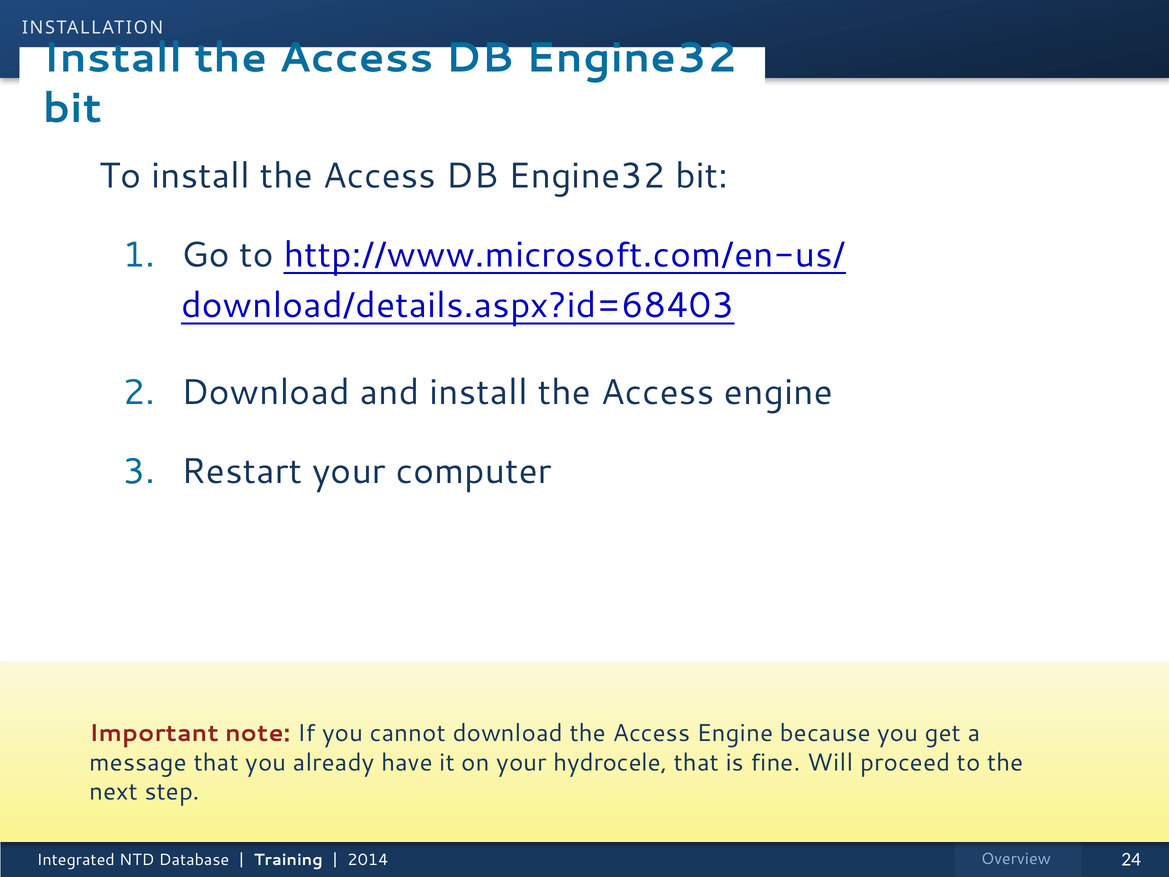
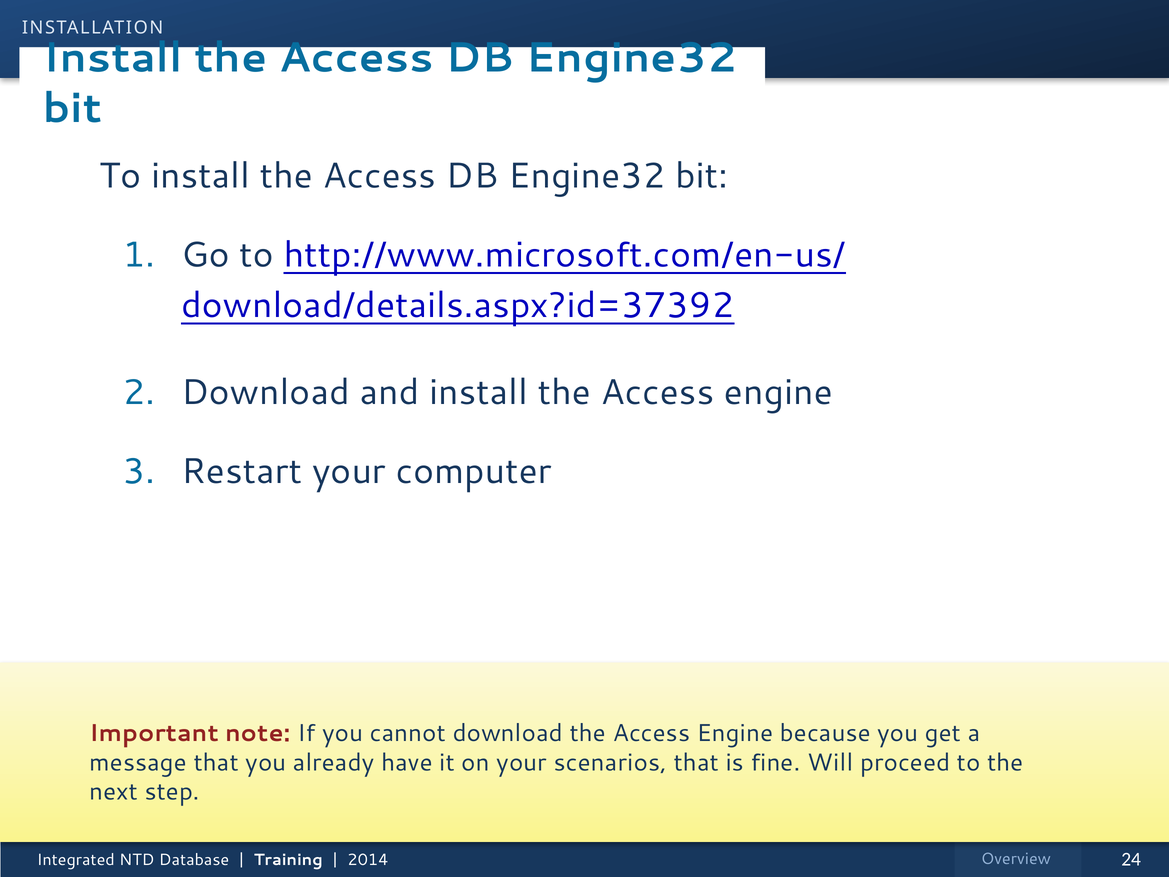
download/details.aspx?id=68403: download/details.aspx?id=68403 -> download/details.aspx?id=37392
hydrocele: hydrocele -> scenarios
